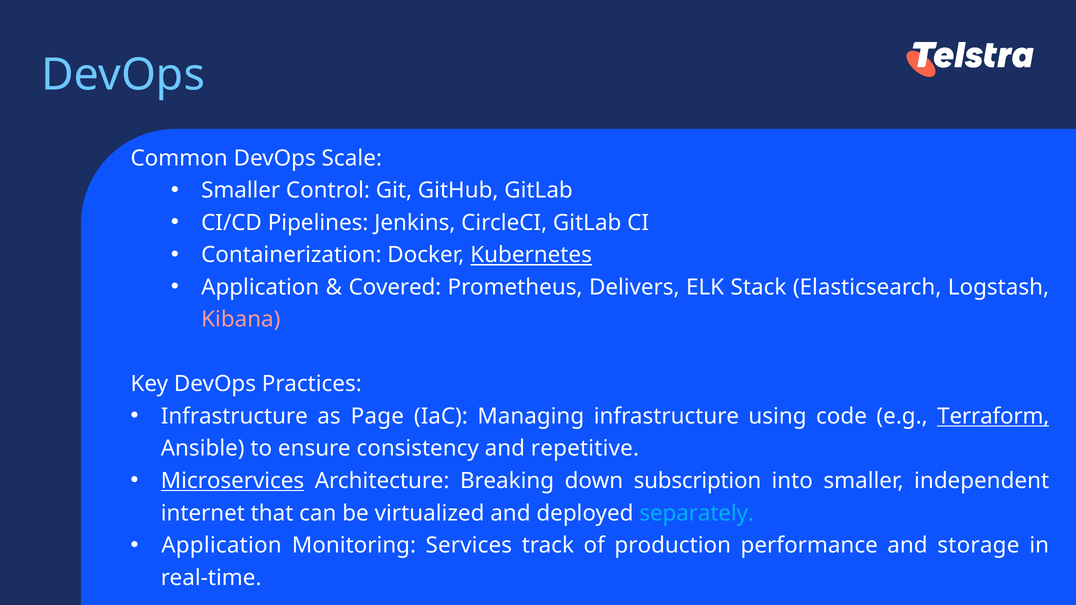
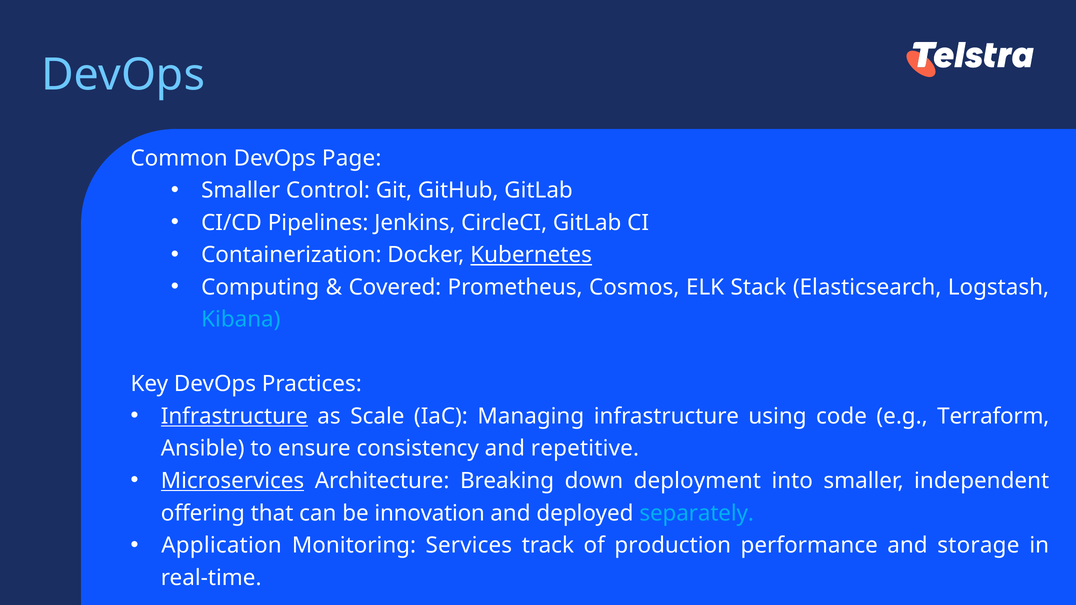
Scale: Scale -> Page
Application at (260, 287): Application -> Computing
Delivers: Delivers -> Cosmos
Kibana colour: pink -> light blue
Infrastructure at (234, 416) underline: none -> present
Page: Page -> Scale
Terraform underline: present -> none
subscription: subscription -> deployment
internet: internet -> offering
virtualized: virtualized -> innovation
